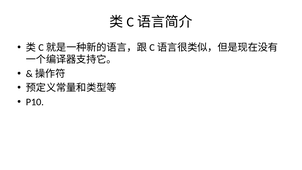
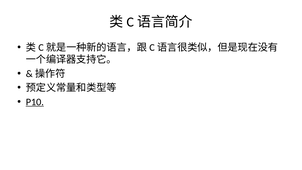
P10 underline: none -> present
